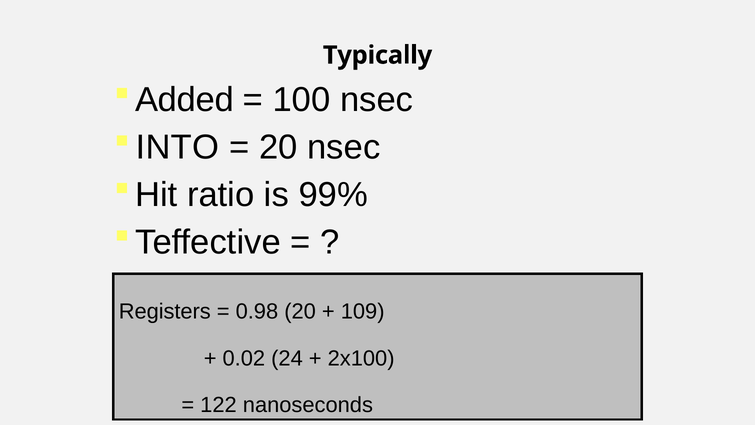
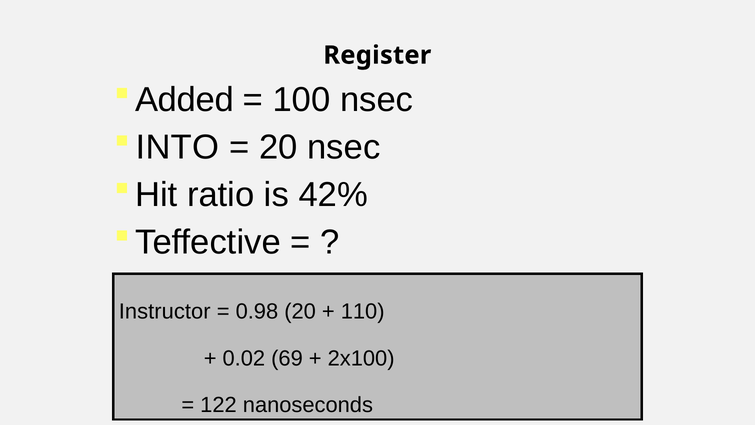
Typically: Typically -> Register
99%: 99% -> 42%
Registers: Registers -> Instructor
109: 109 -> 110
24: 24 -> 69
